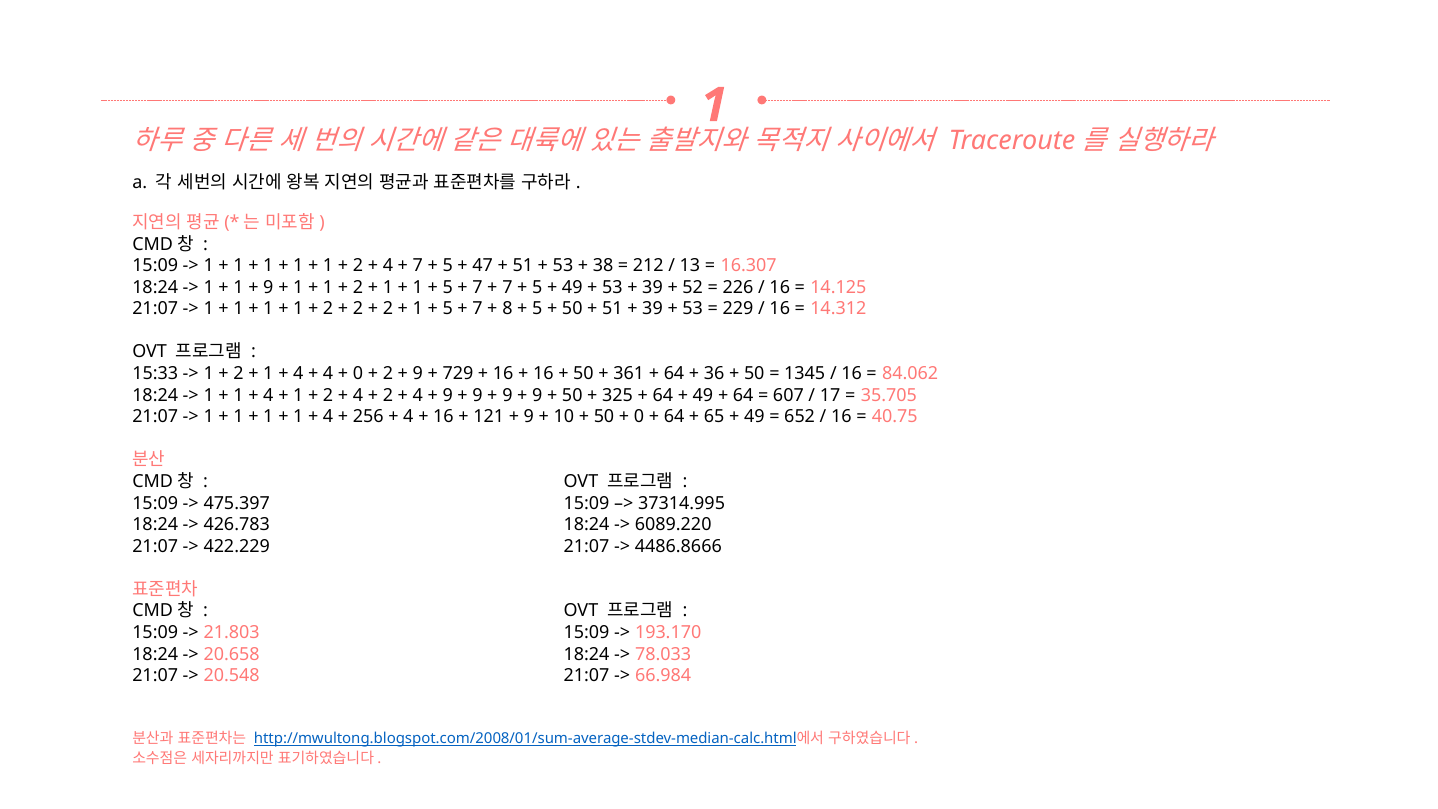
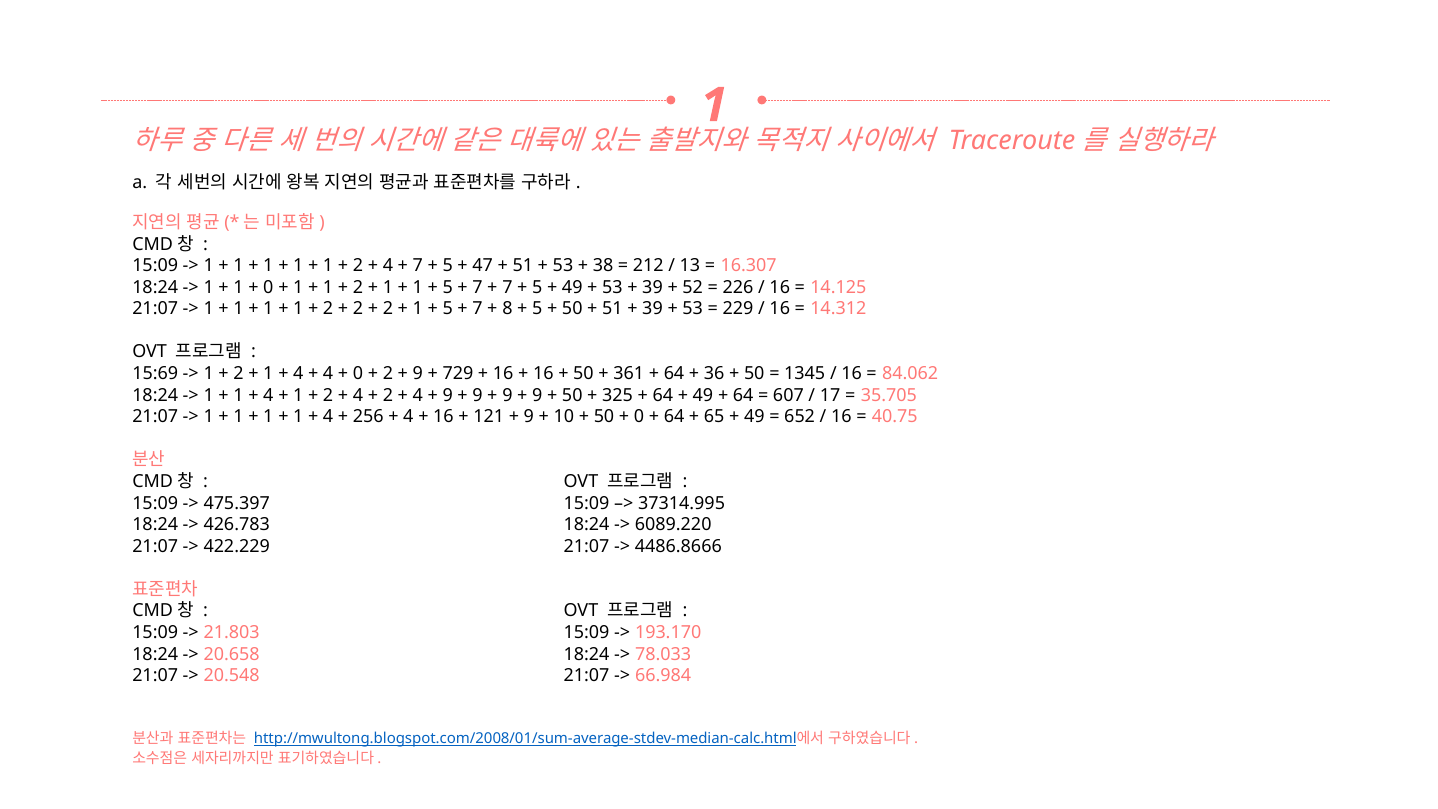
9 at (268, 287): 9 -> 0
15:33: 15:33 -> 15:69
